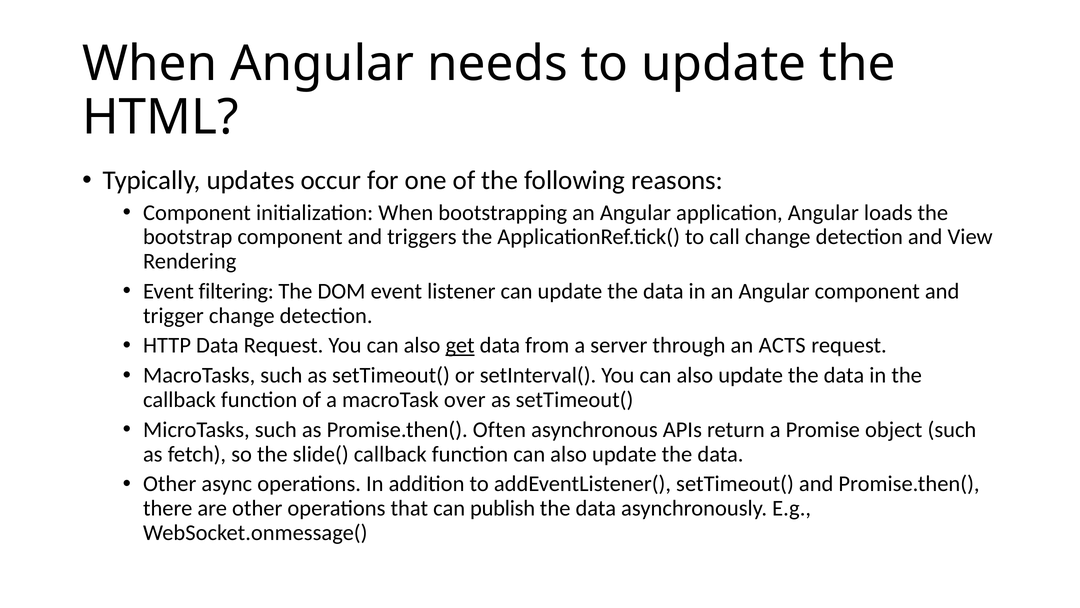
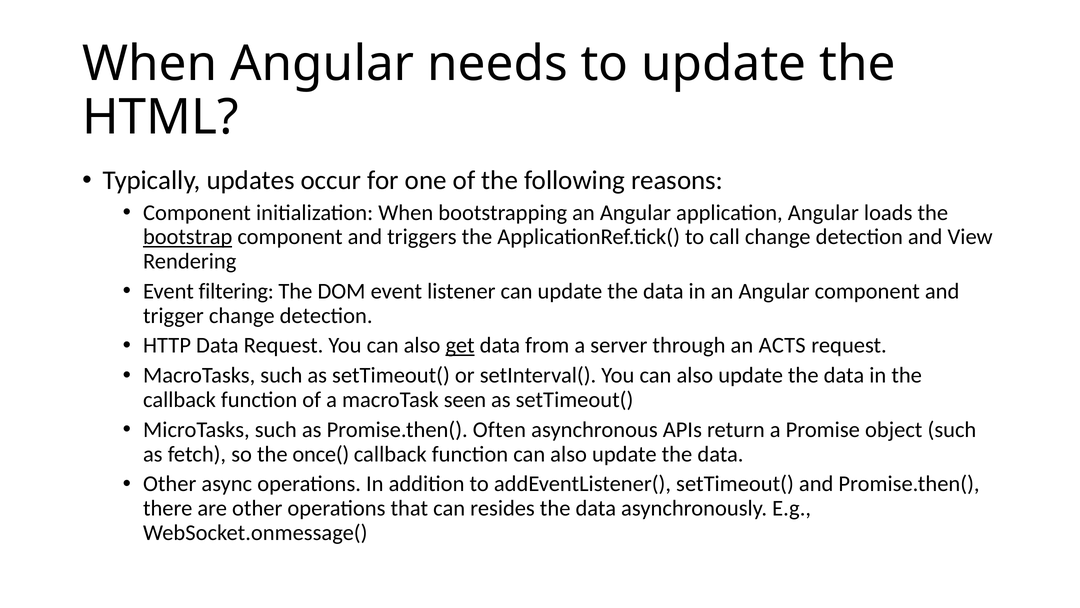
bootstrap underline: none -> present
over: over -> seen
slide(: slide( -> once(
publish: publish -> resides
